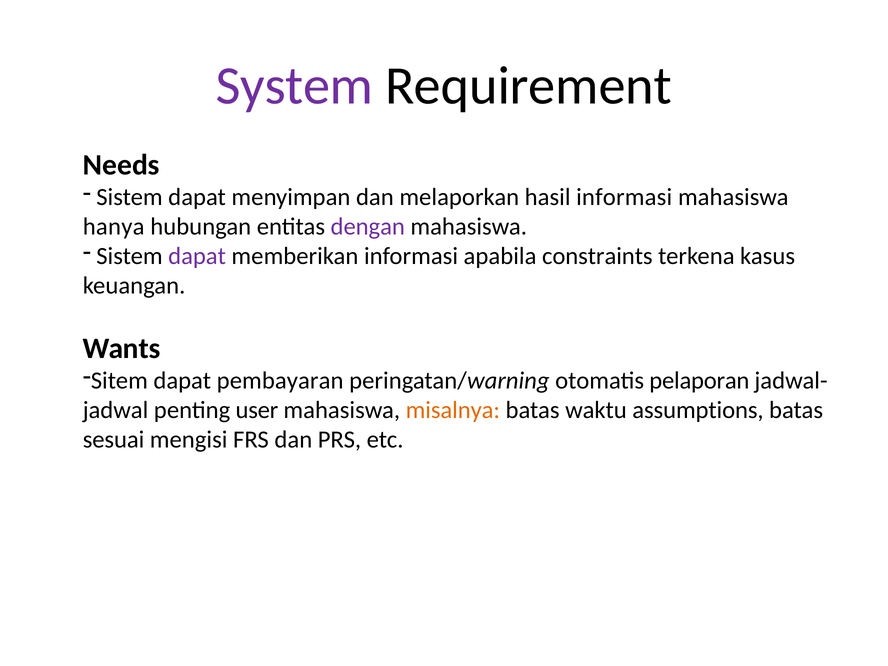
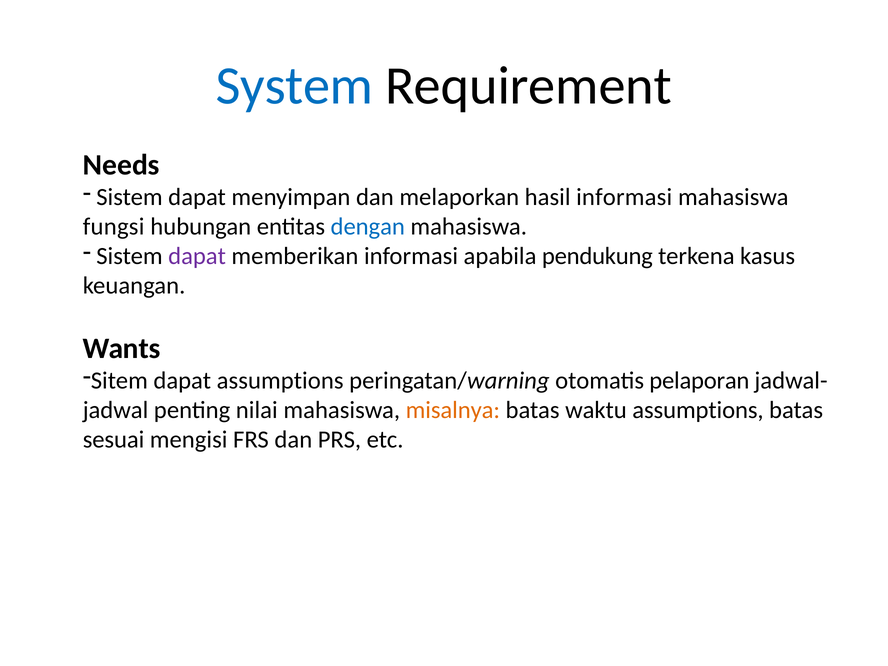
System colour: purple -> blue
hanya: hanya -> fungsi
dengan colour: purple -> blue
constraints: constraints -> pendukung
dapat pembayaran: pembayaran -> assumptions
user: user -> nilai
